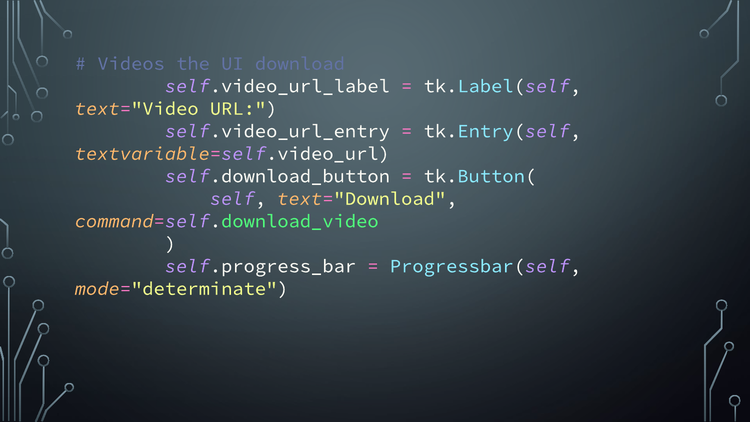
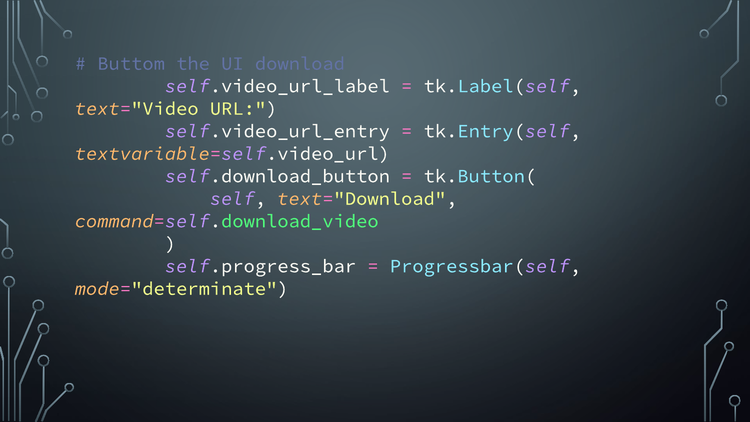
Videos: Videos -> Buttom
